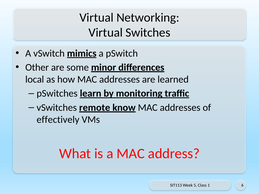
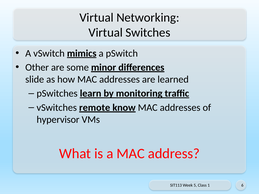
local: local -> slide
effectively: effectively -> hypervisor
